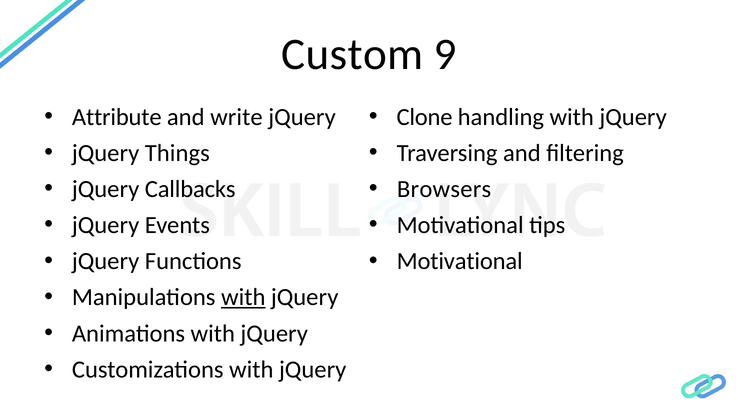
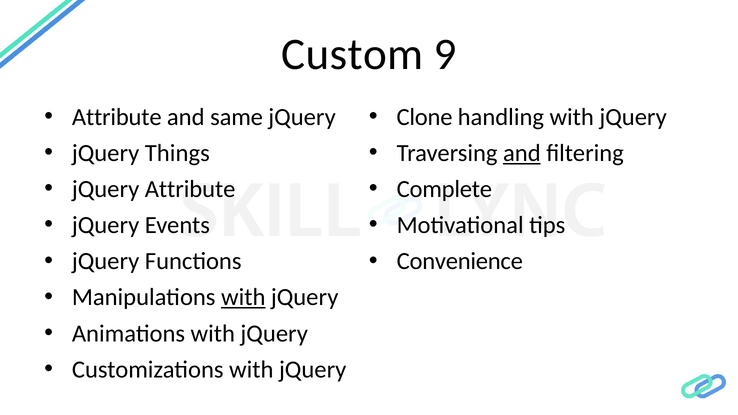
write: write -> same
and at (522, 153) underline: none -> present
jQuery Callbacks: Callbacks -> Attribute
Browsers: Browsers -> Complete
Motivational at (460, 261): Motivational -> Convenience
